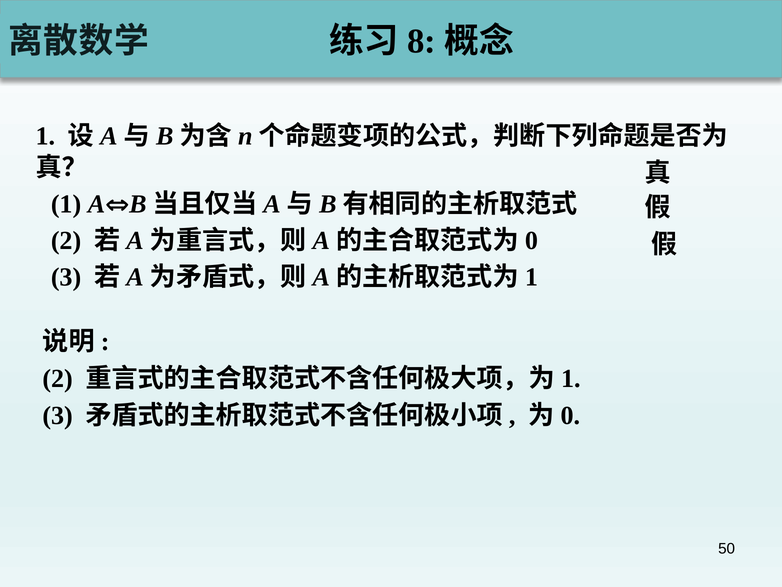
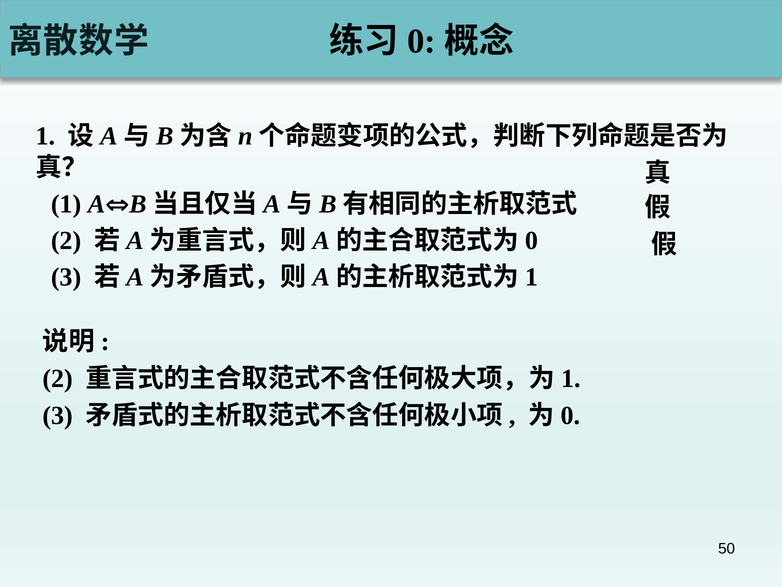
8: 8 -> 0
